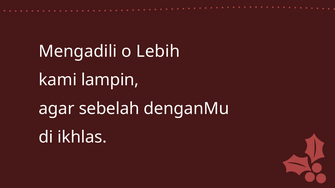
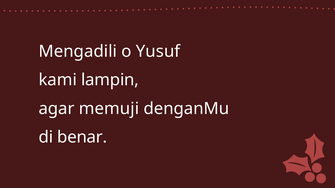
Lebih: Lebih -> Yusuf
sebelah: sebelah -> memuji
ikhlas: ikhlas -> benar
